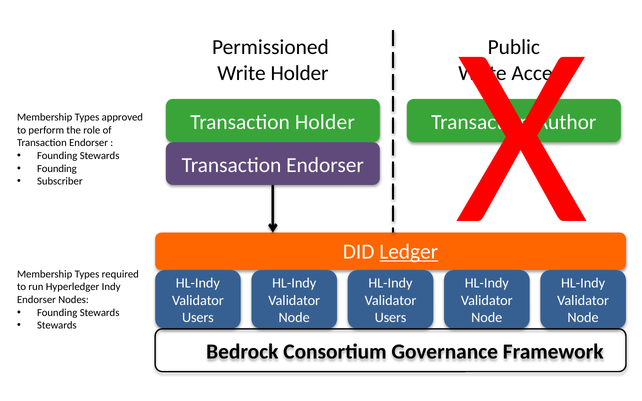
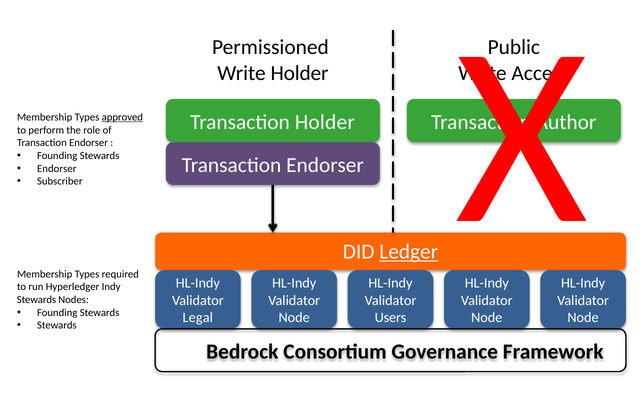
approved underline: none -> present
Founding at (57, 169): Founding -> Endorser
Endorser at (36, 300): Endorser -> Stewards
Users at (198, 318): Users -> Legal
